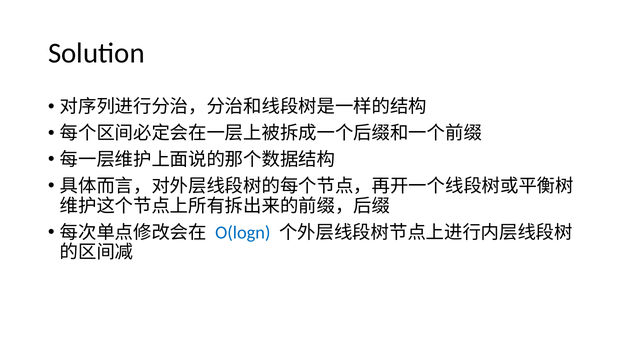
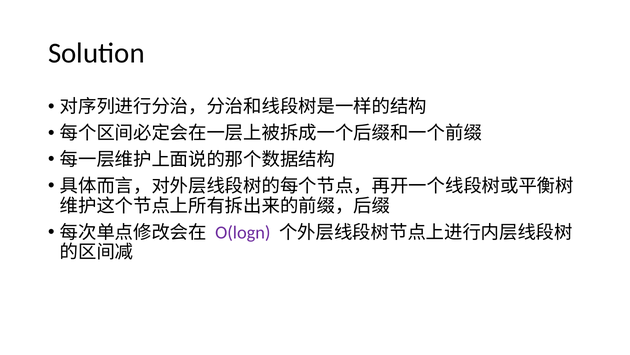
O(logn colour: blue -> purple
